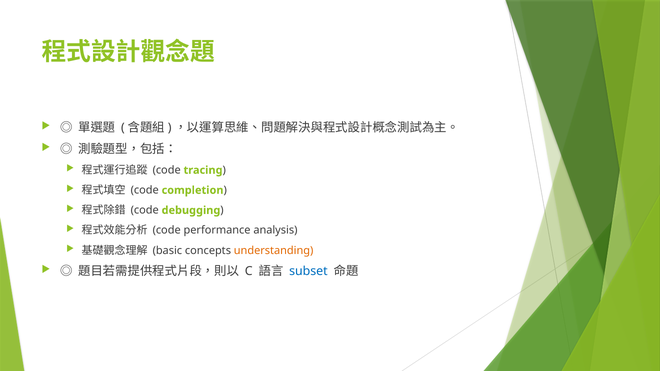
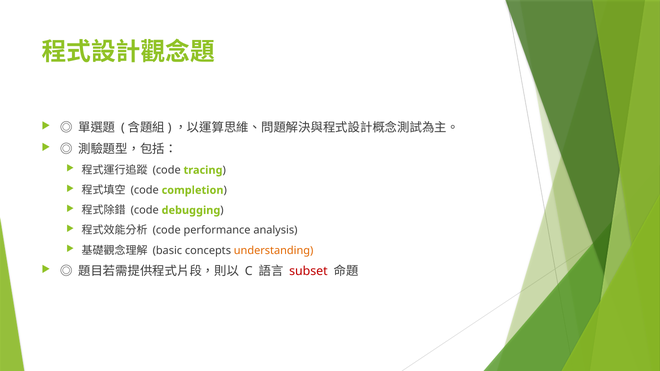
subset colour: blue -> red
